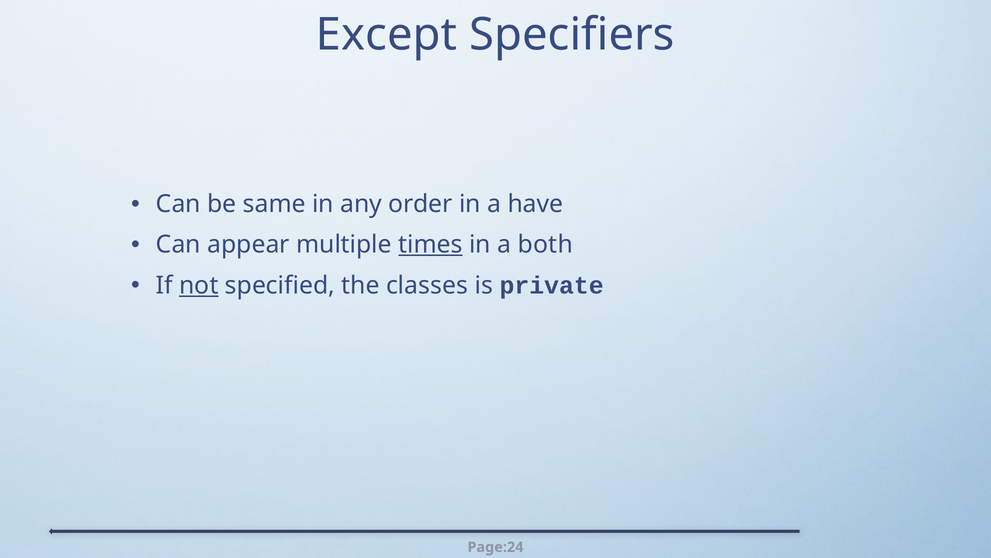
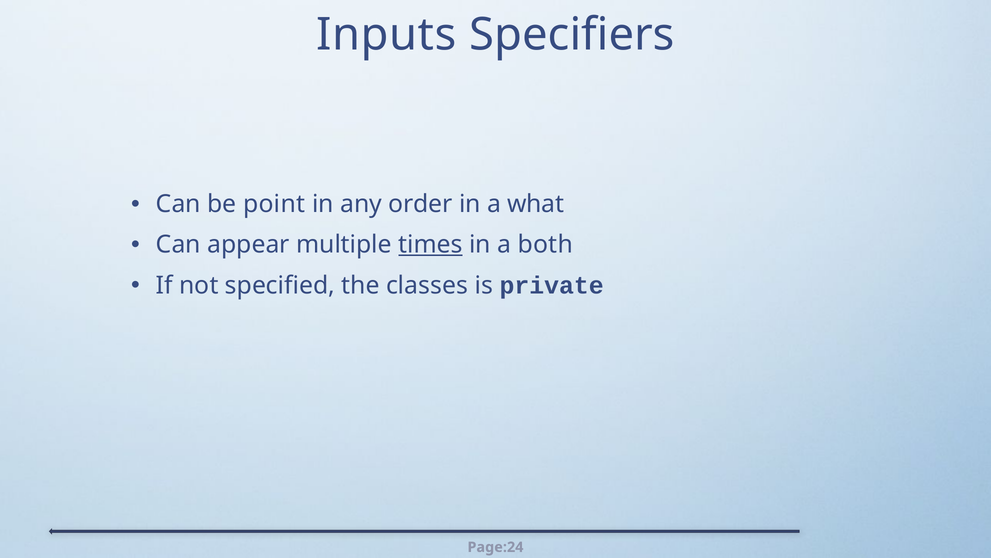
Except: Except -> Inputs
same: same -> point
have: have -> what
not underline: present -> none
